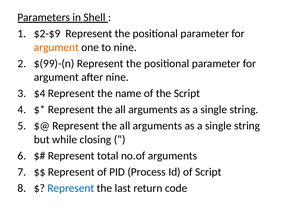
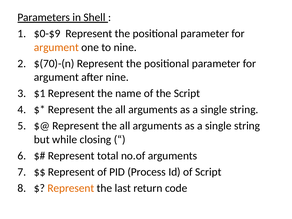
$2-$9: $2-$9 -> $0-$9
$(99)-(n: $(99)-(n -> $(70)-(n
$4: $4 -> $1
Represent at (71, 188) colour: blue -> orange
